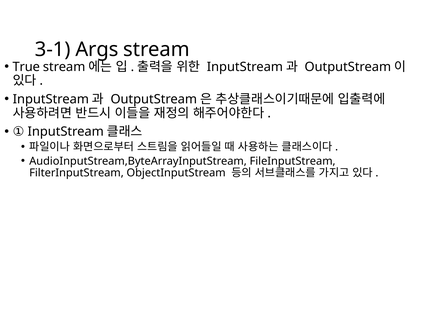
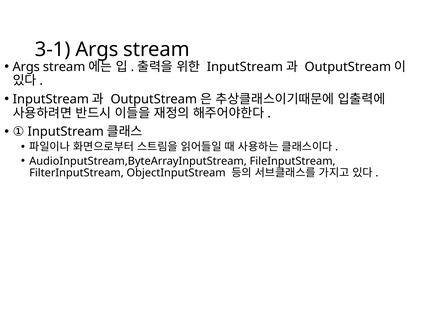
True at (26, 67): True -> Args
